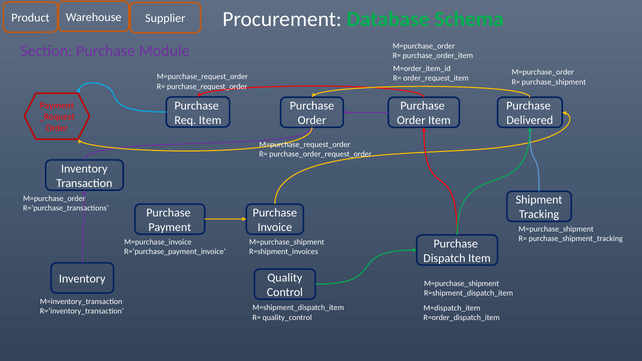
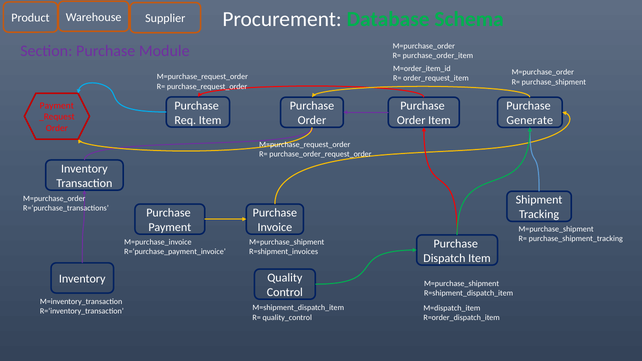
Delivered: Delivered -> Generate
